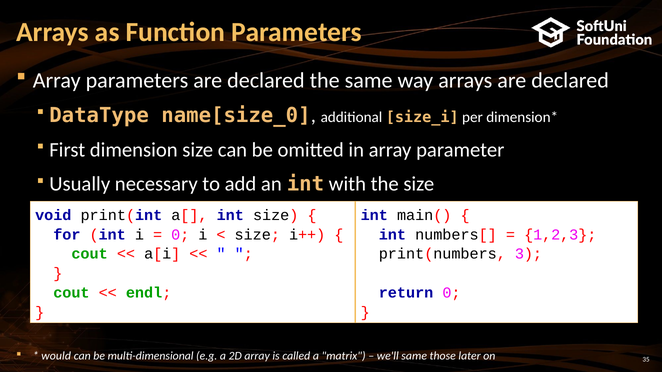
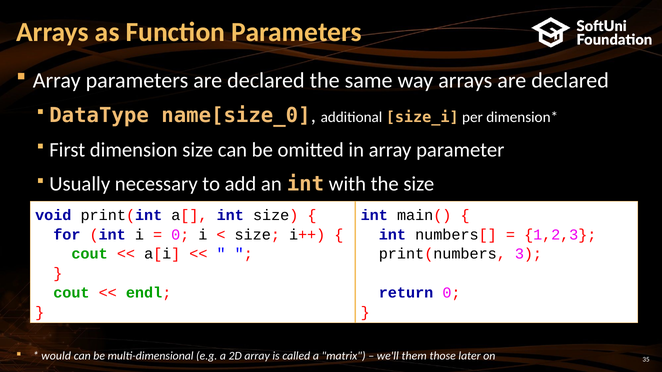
we'll same: same -> them
